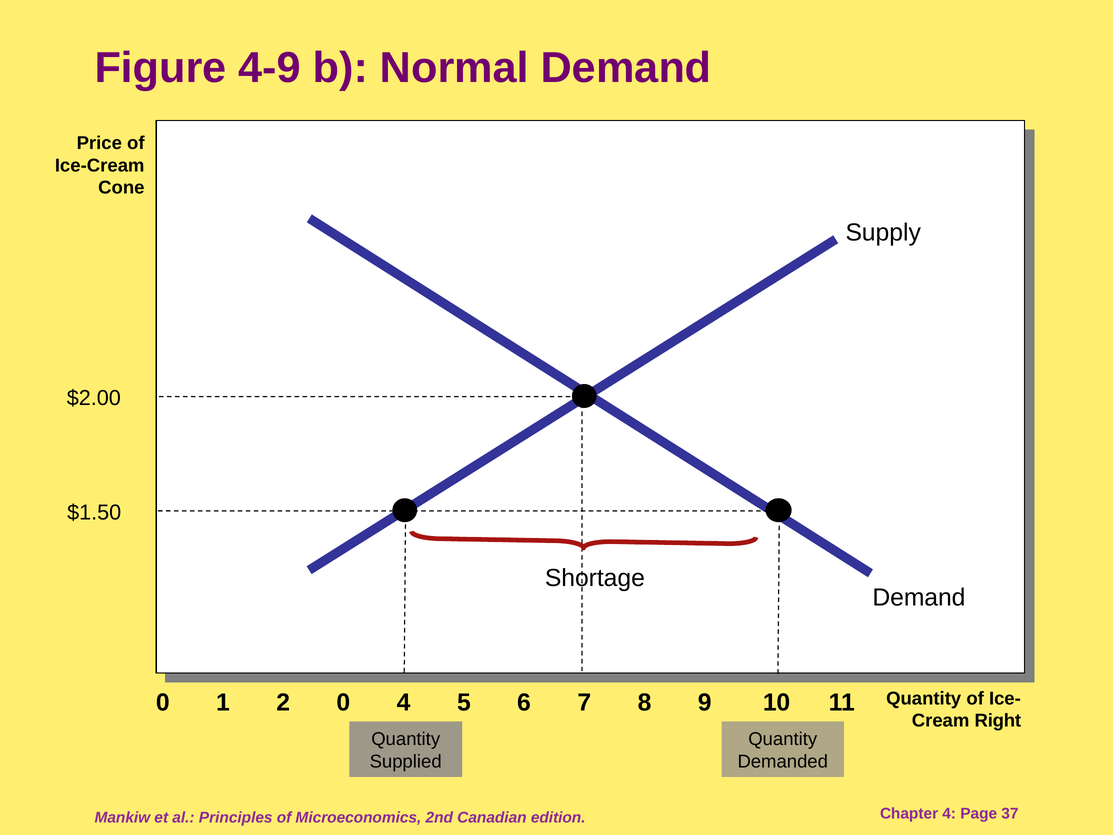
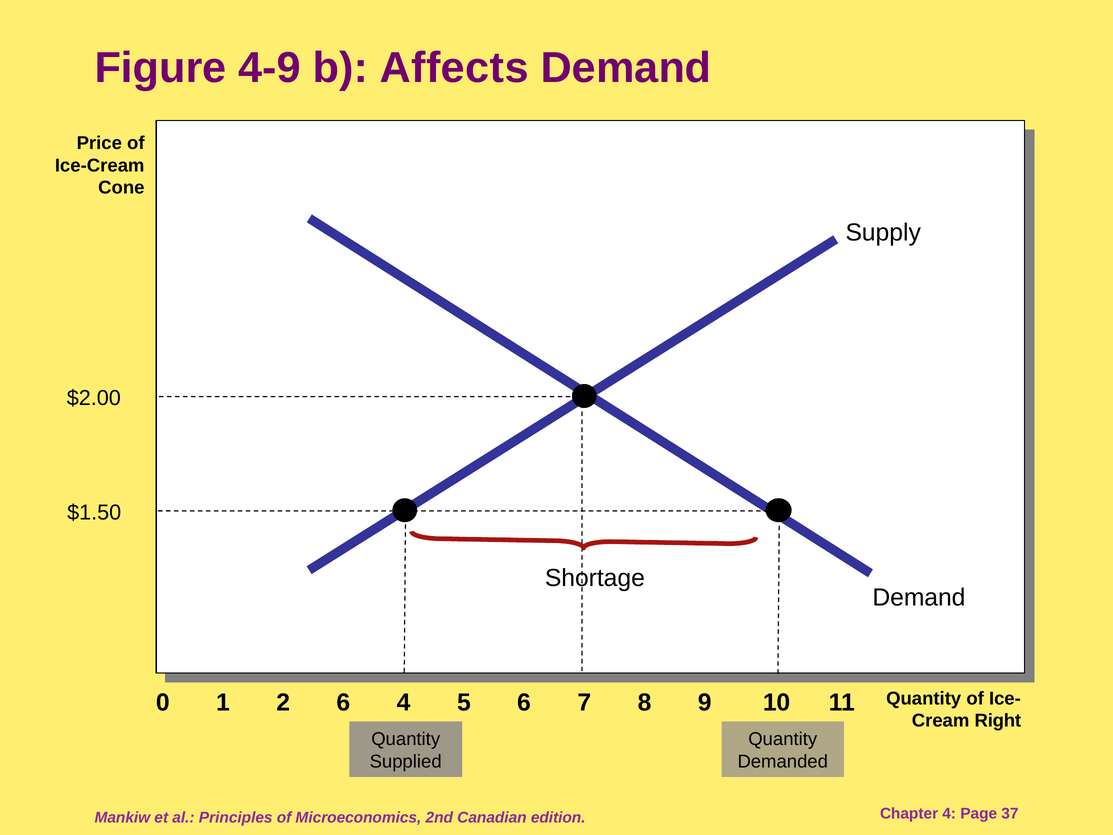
Normal: Normal -> Affects
1 0: 0 -> 6
